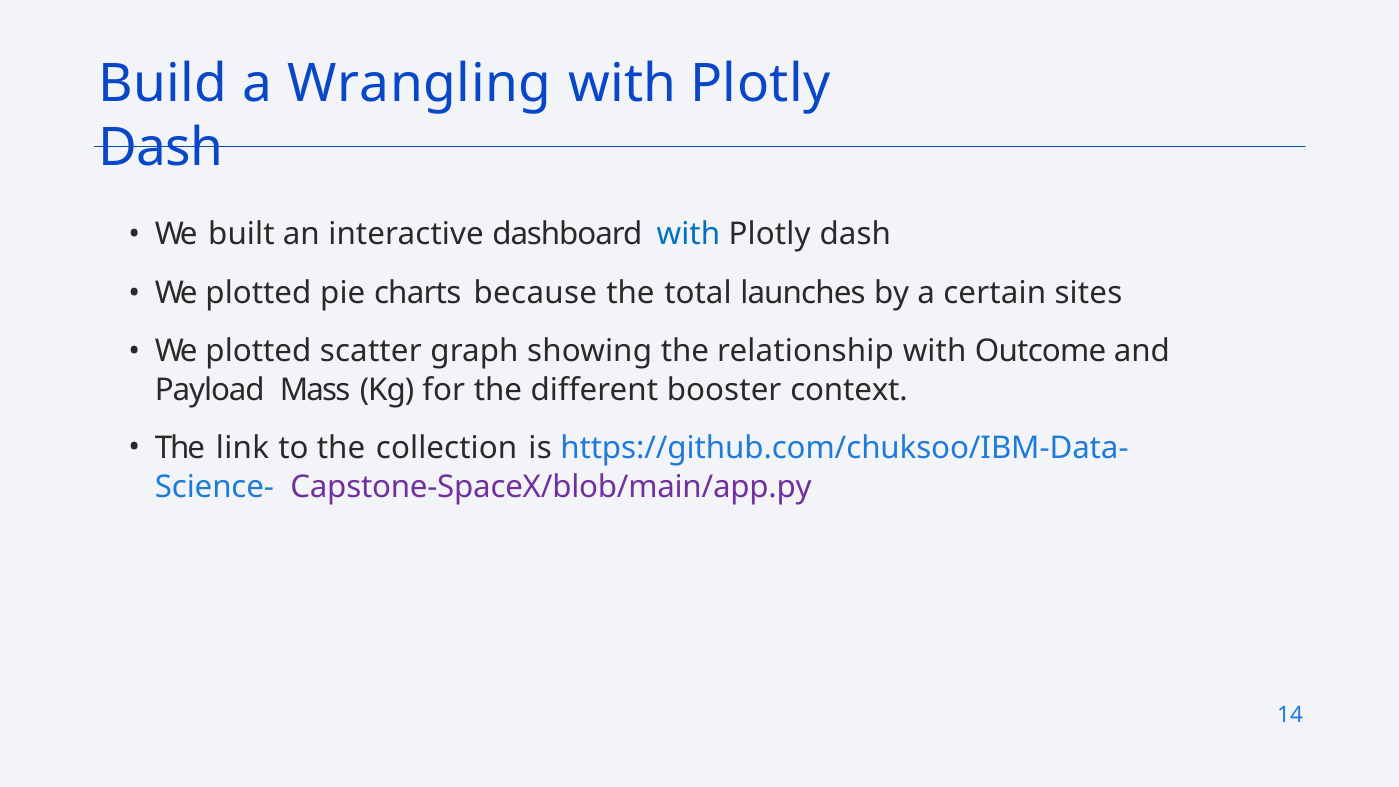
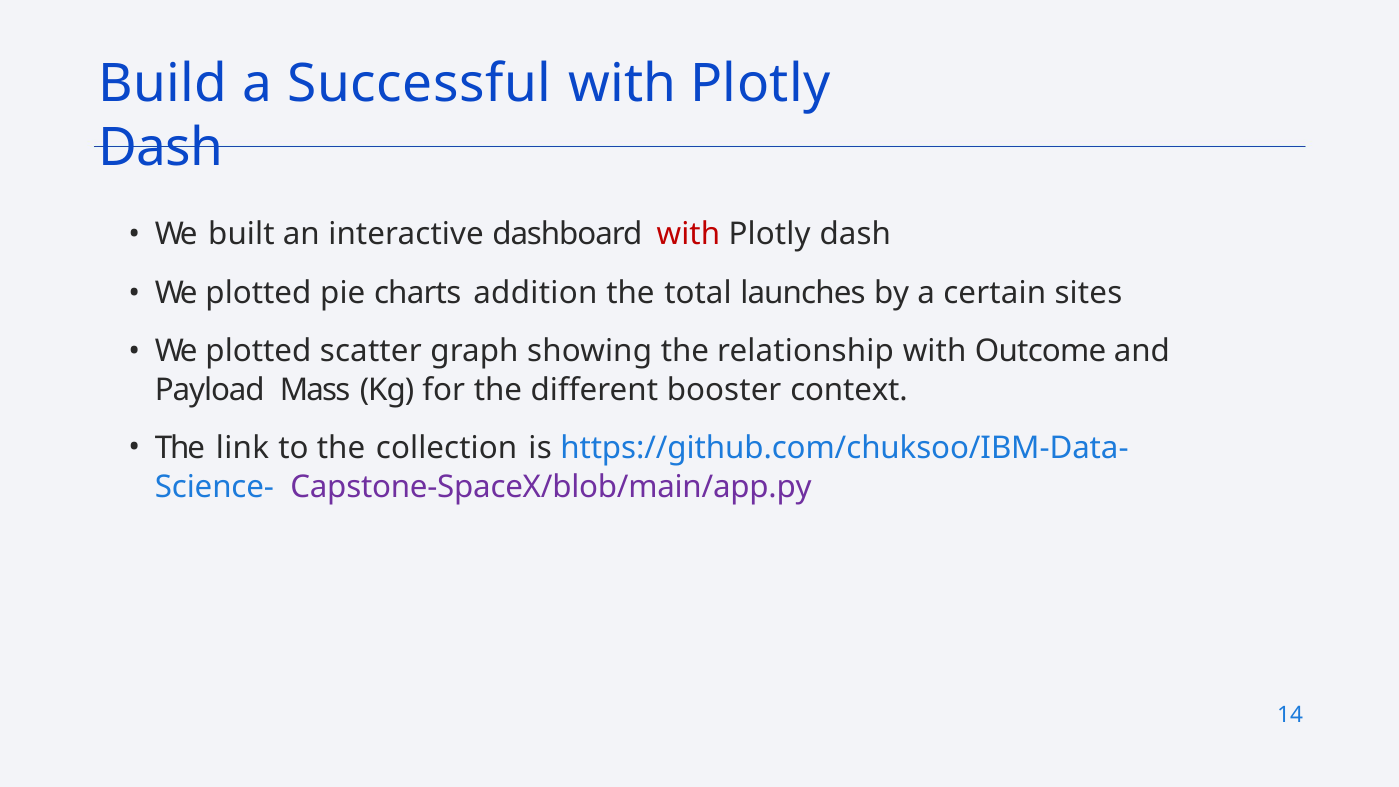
Wrangling: Wrangling -> Successful
with at (688, 234) colour: blue -> red
because: because -> addition
